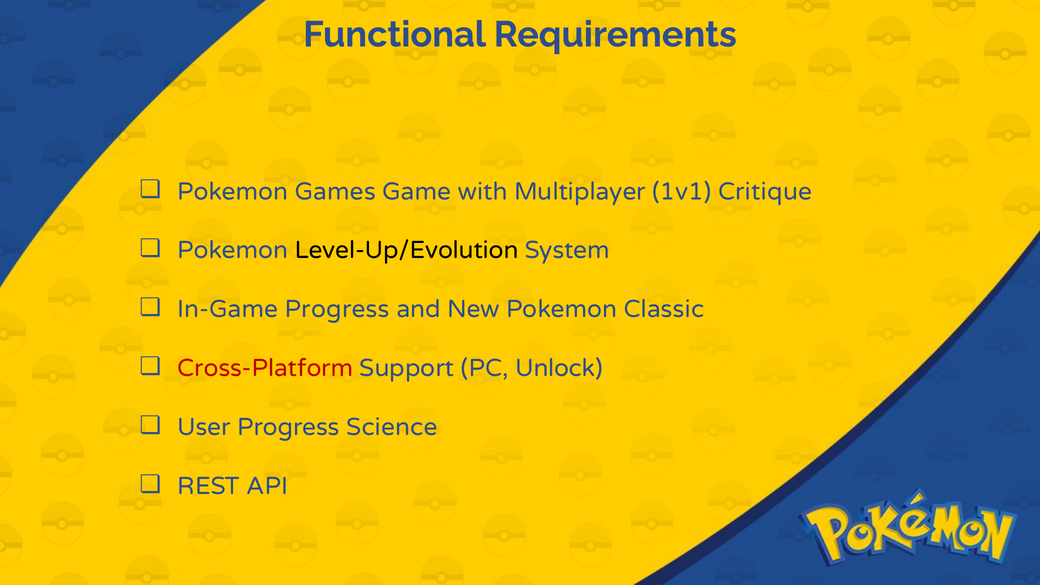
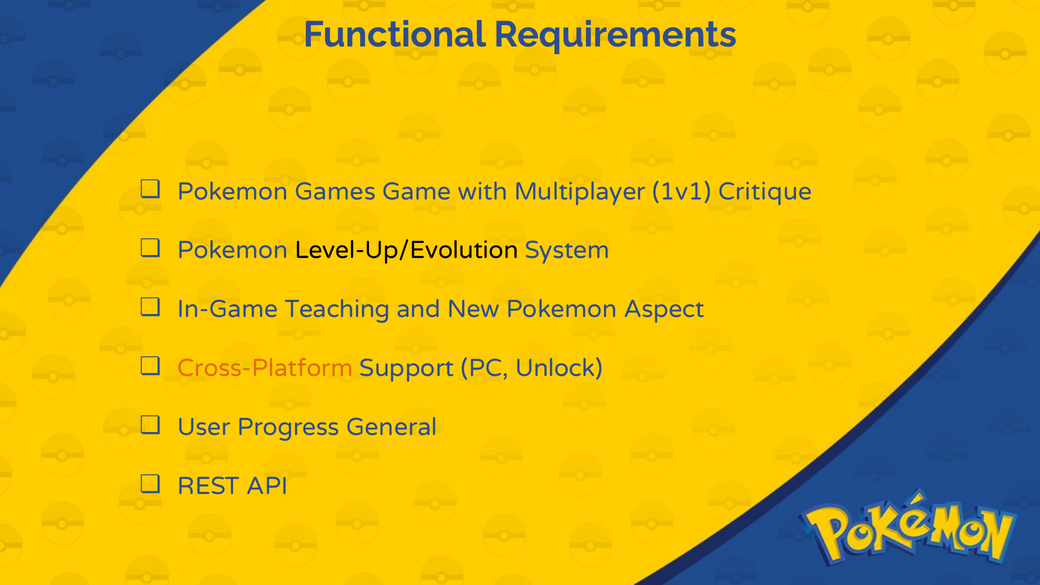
In-Game Progress: Progress -> Teaching
Classic: Classic -> Aspect
Cross-Platform colour: red -> orange
Science: Science -> General
